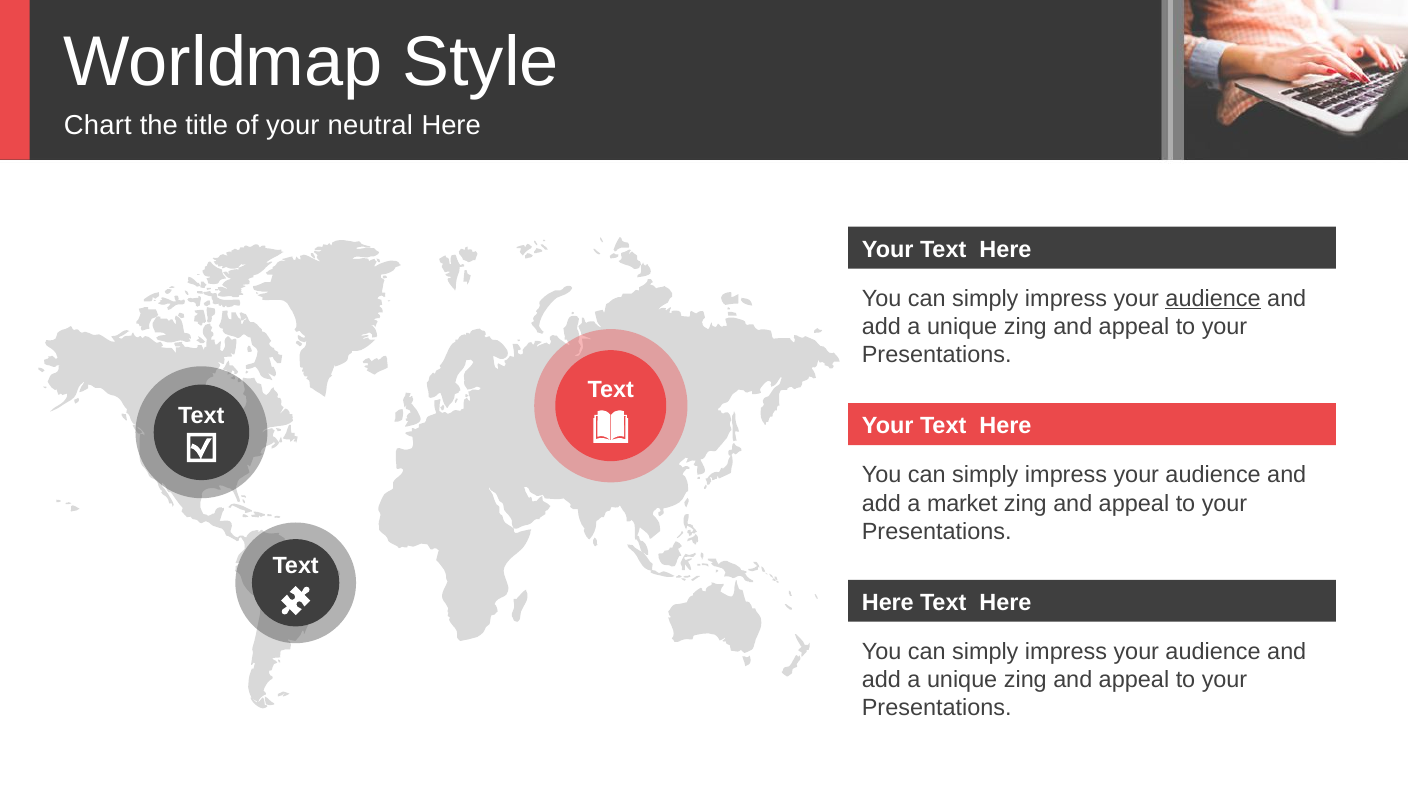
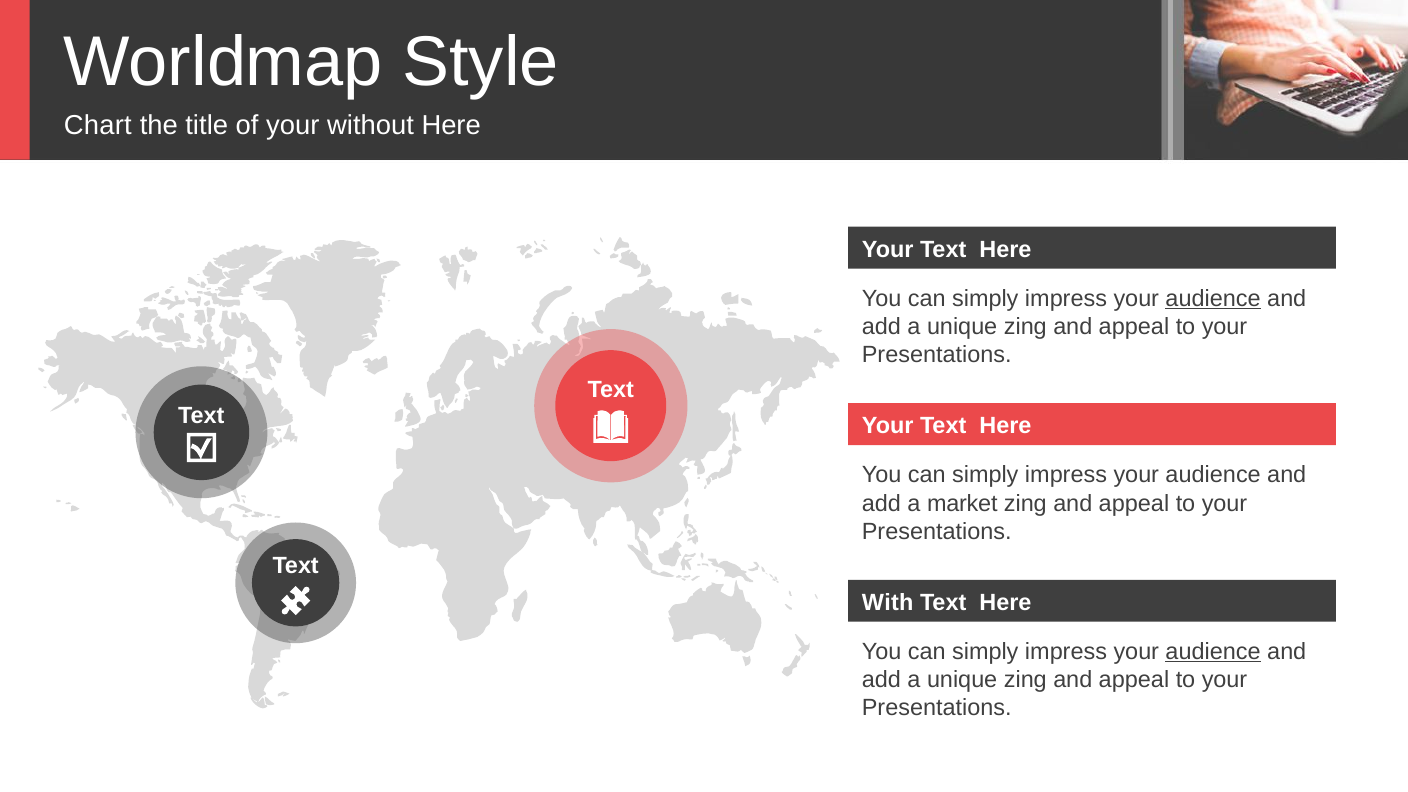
neutral: neutral -> without
Here at (888, 602): Here -> With
audience at (1213, 652) underline: none -> present
